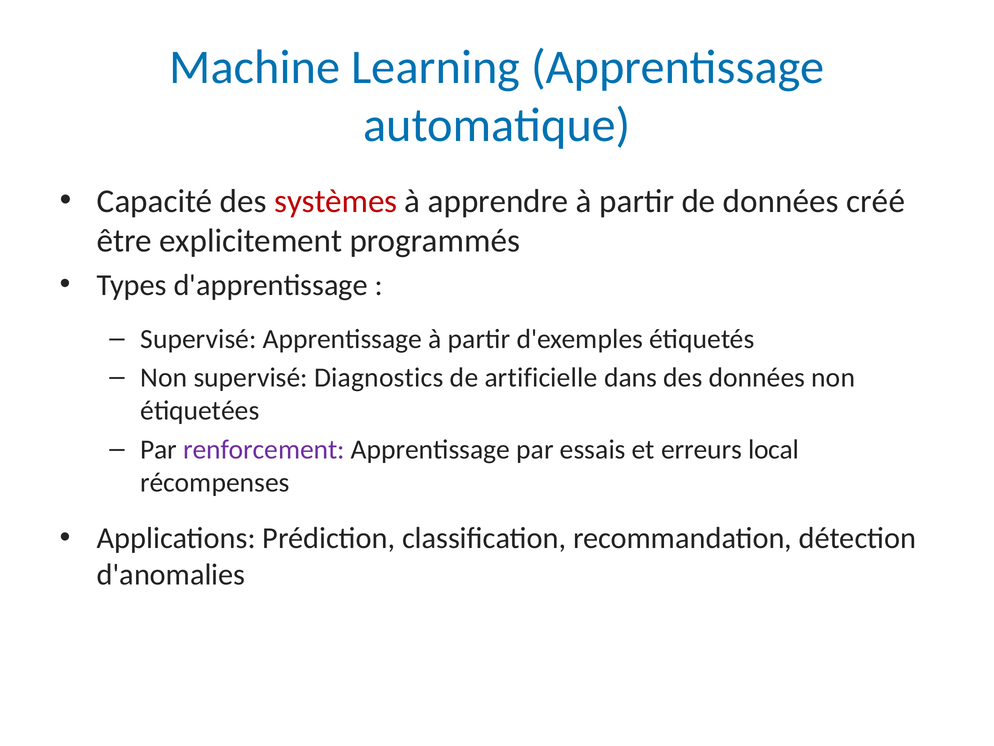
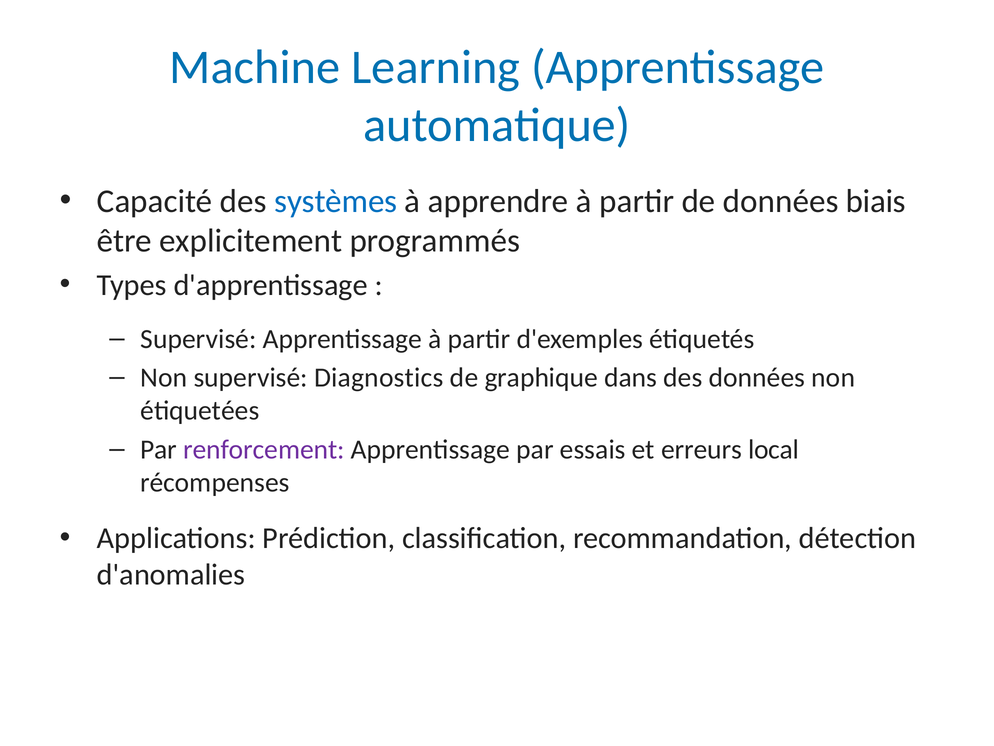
systèmes colour: red -> blue
créé: créé -> biais
artificielle: artificielle -> graphique
